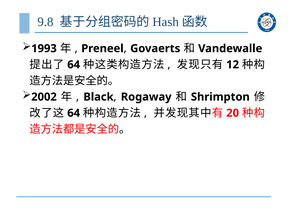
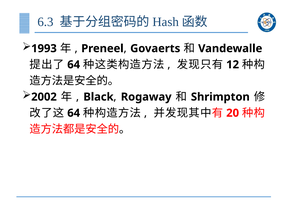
9.8: 9.8 -> 6.3
